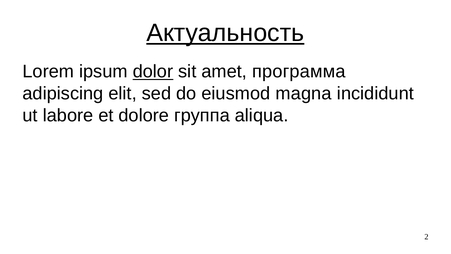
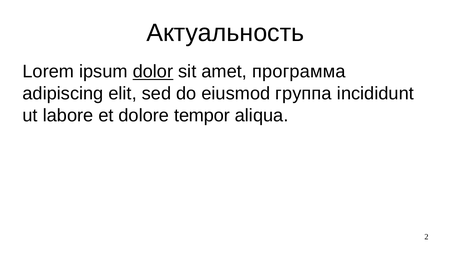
Актуальность underline: present -> none
magna: magna -> группа
группа: группа -> tempor
